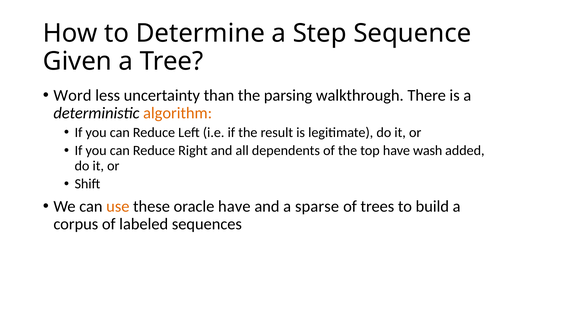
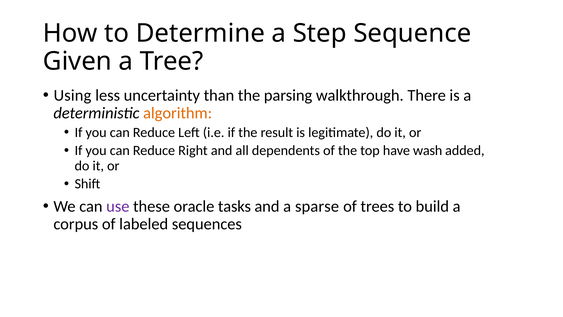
Word: Word -> Using
use colour: orange -> purple
oracle have: have -> tasks
